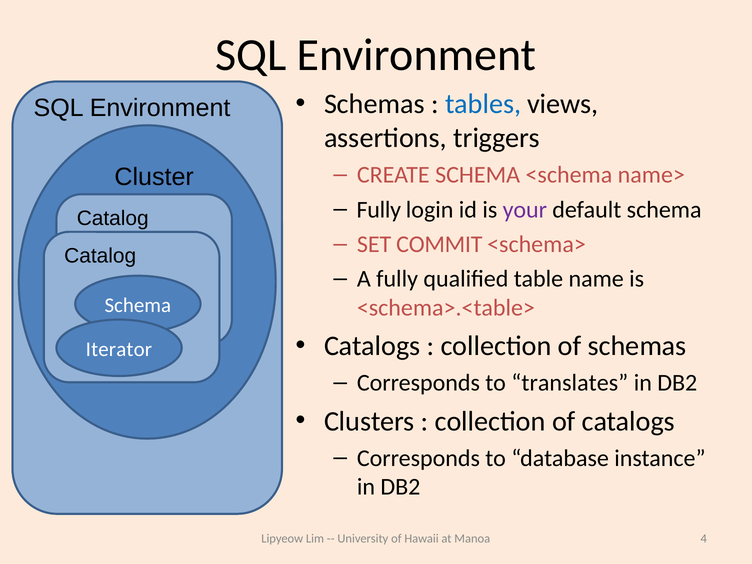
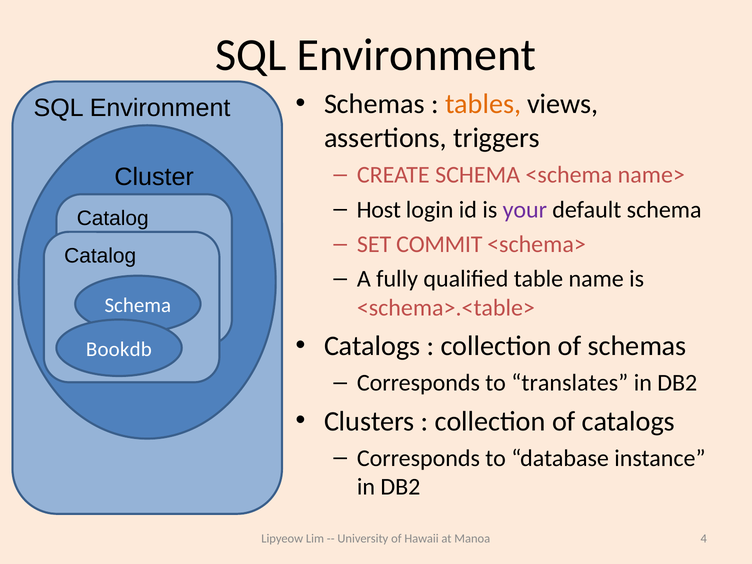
tables colour: blue -> orange
Fully at (379, 210): Fully -> Host
Iterator: Iterator -> Bookdb
